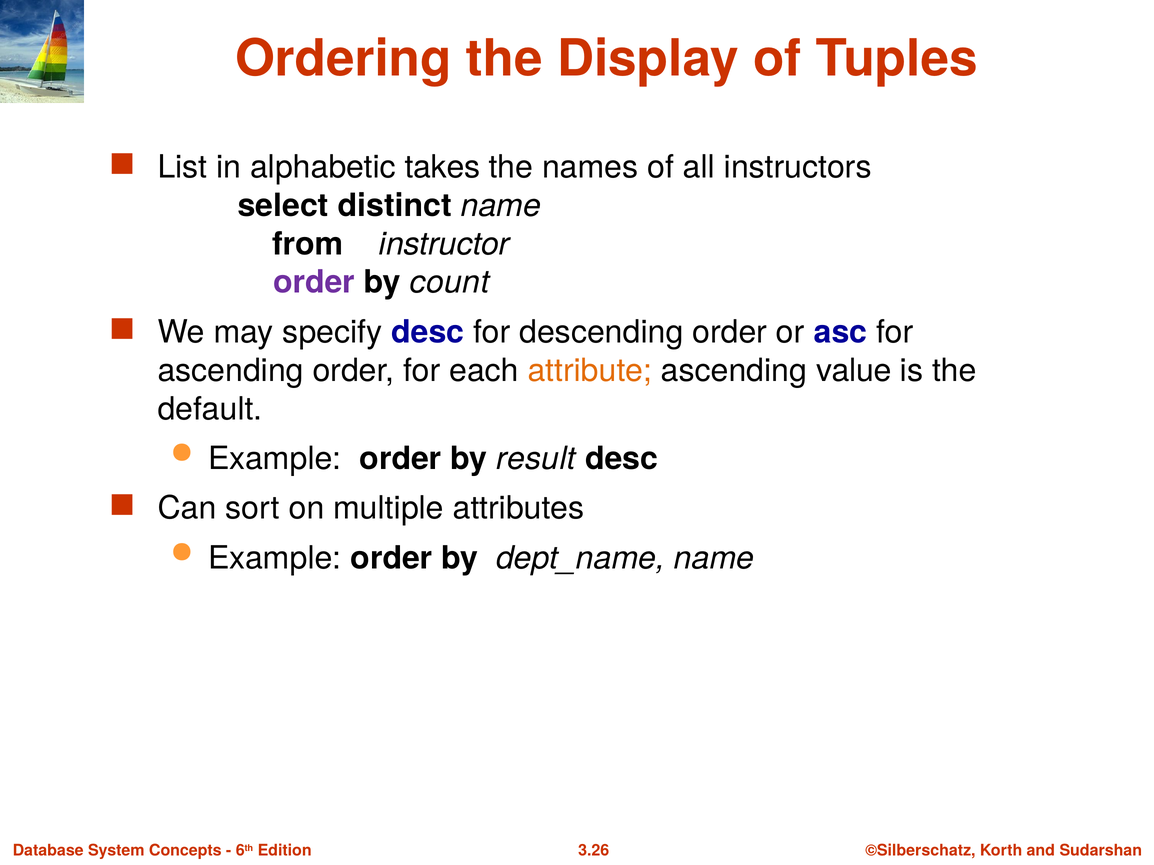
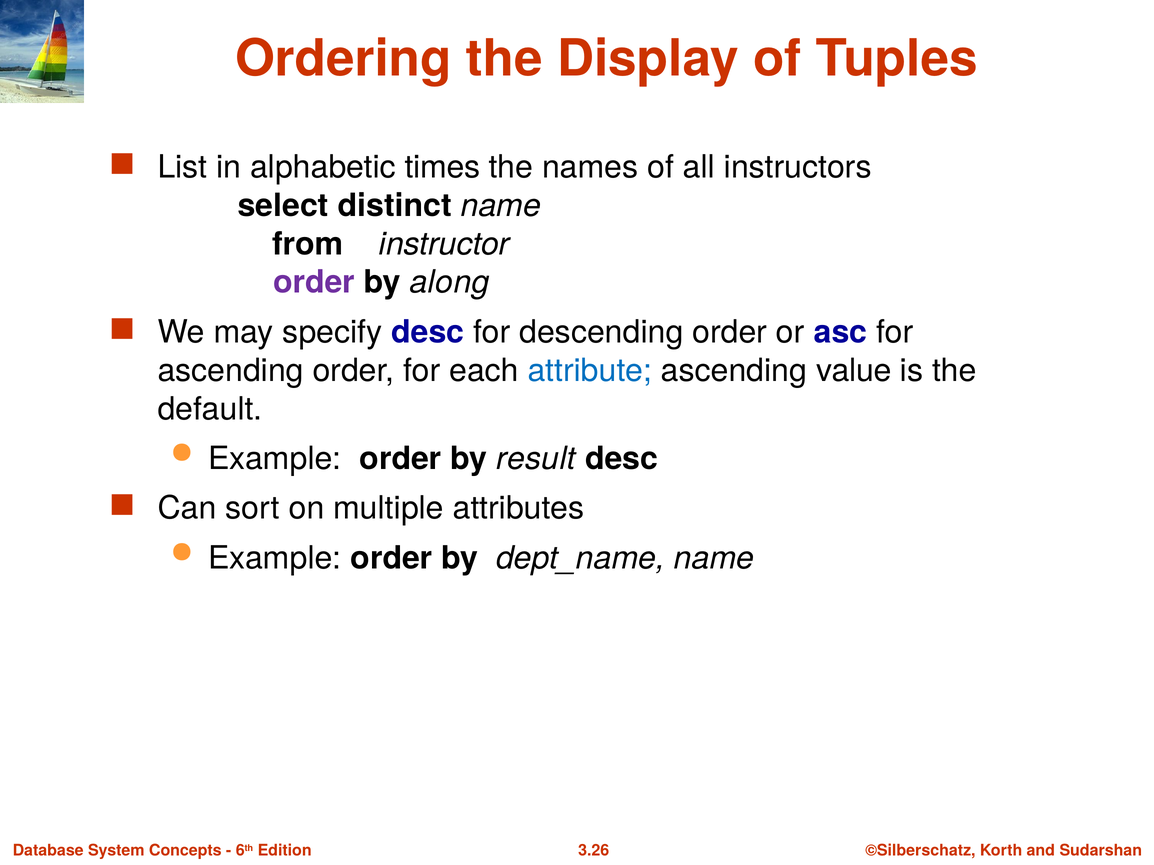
takes: takes -> times
count: count -> along
attribute colour: orange -> blue
